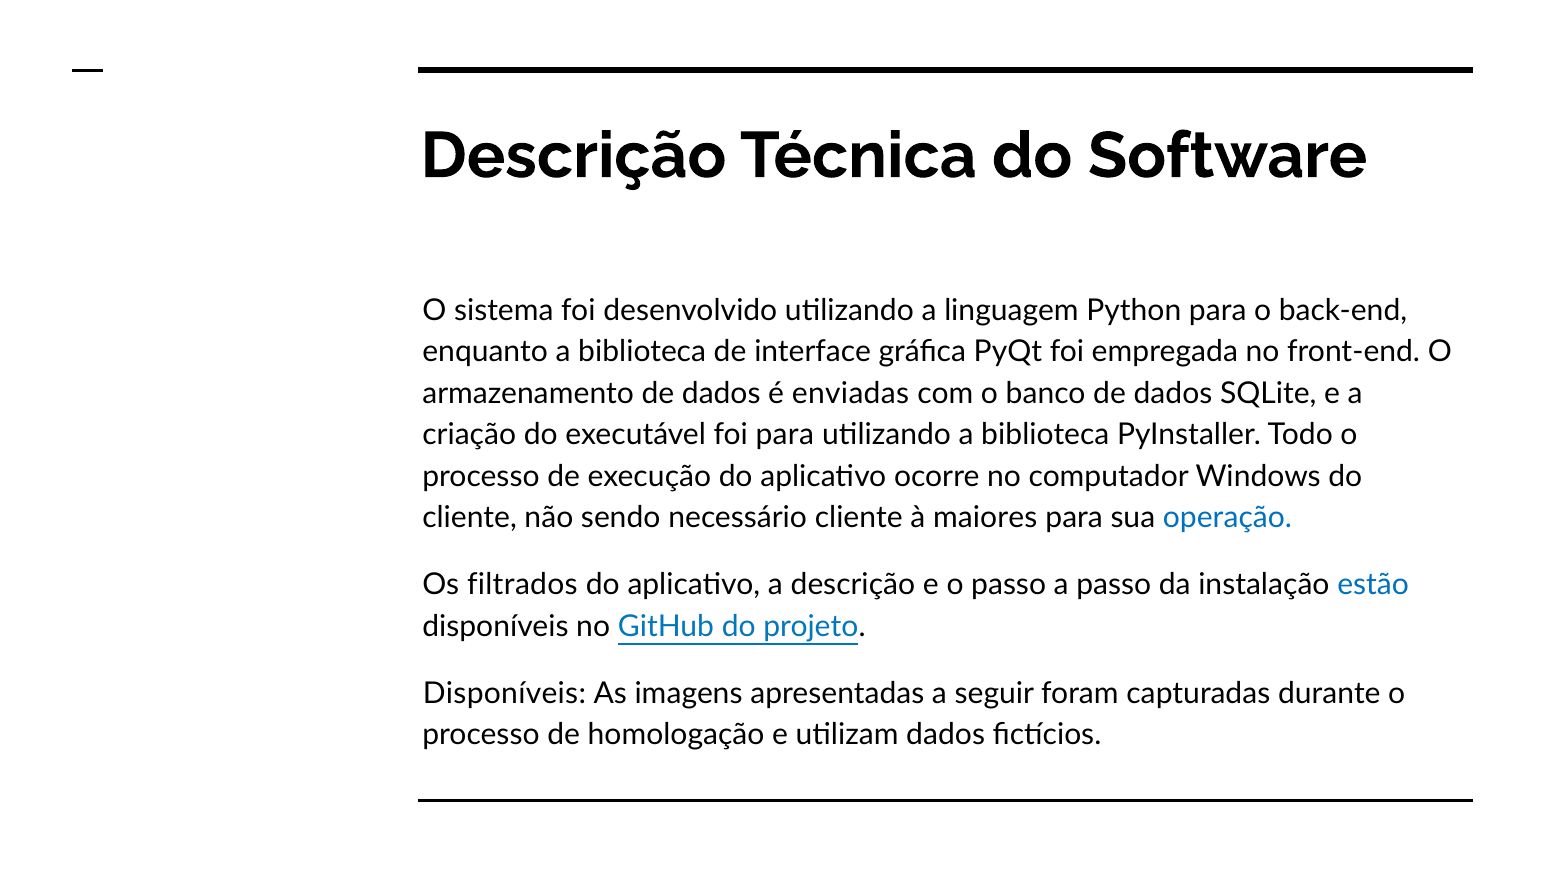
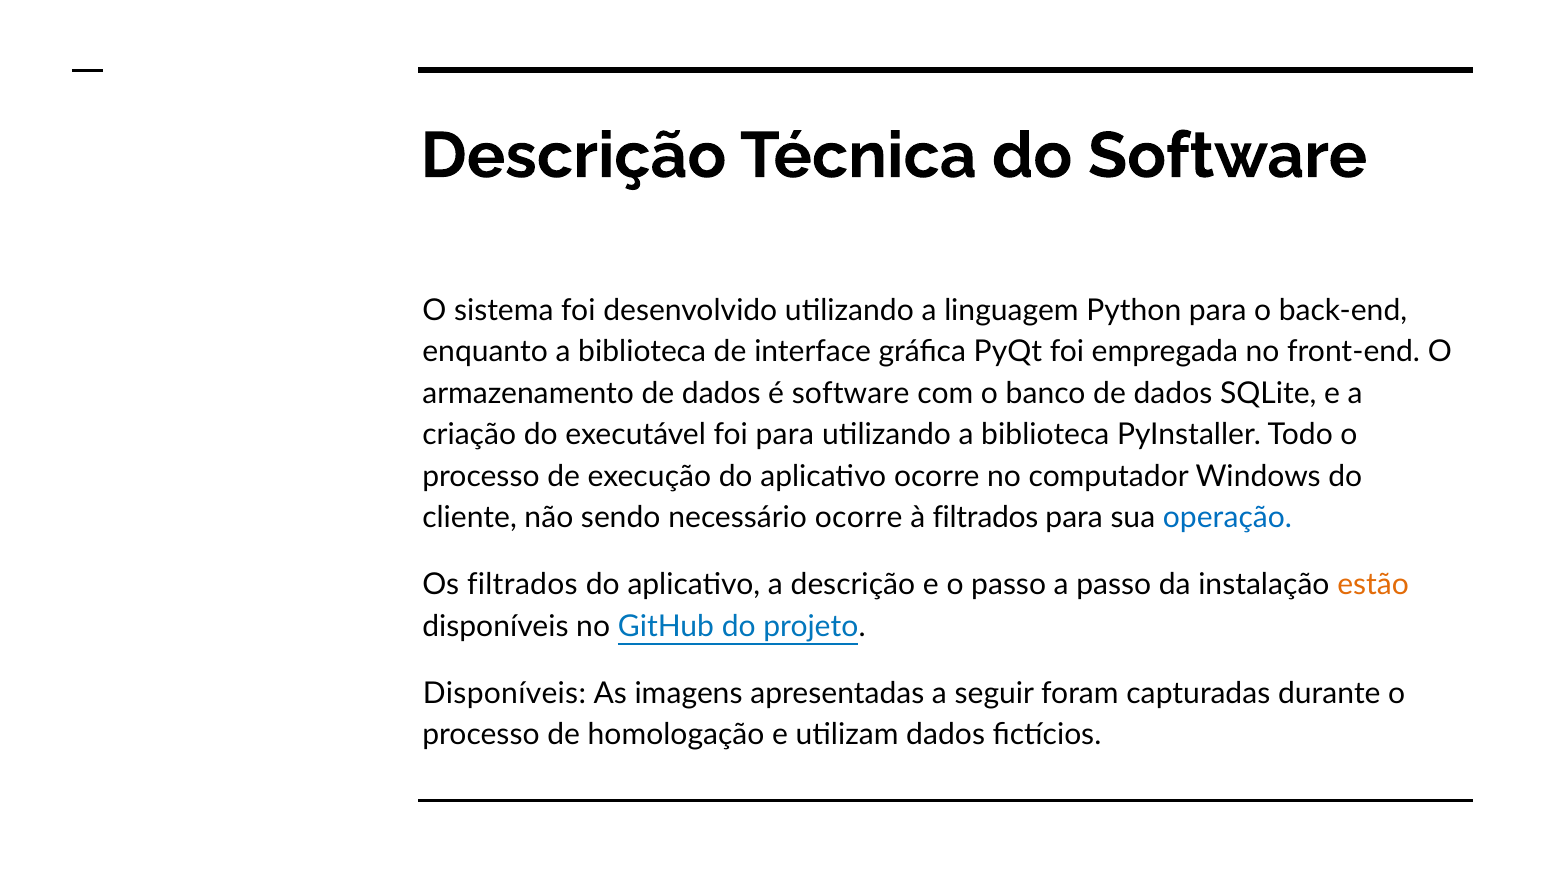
é enviadas: enviadas -> software
necessário cliente: cliente -> ocorre
à maiores: maiores -> filtrados
estão colour: blue -> orange
